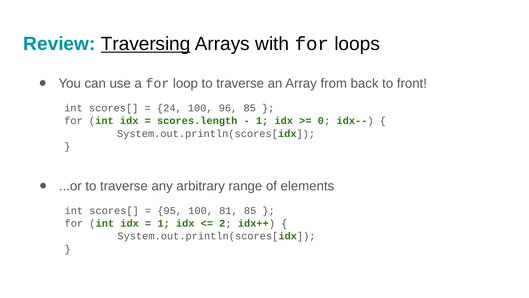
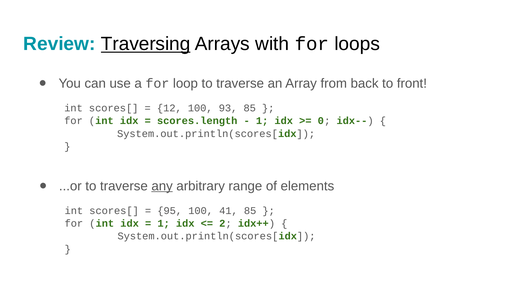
24: 24 -> 12
96: 96 -> 93
any underline: none -> present
81: 81 -> 41
